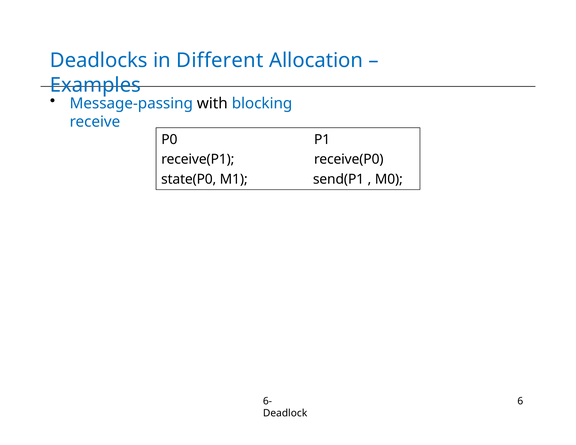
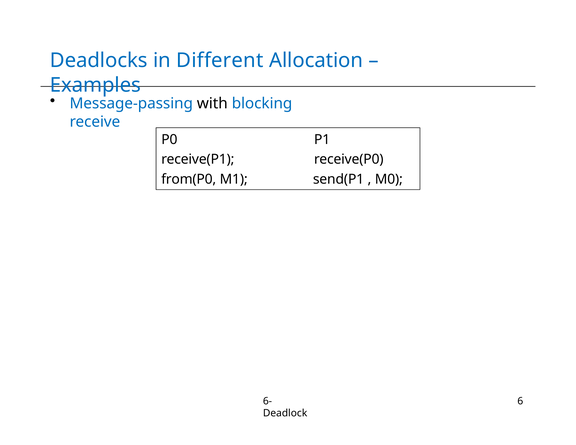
state(P0: state(P0 -> from(P0
